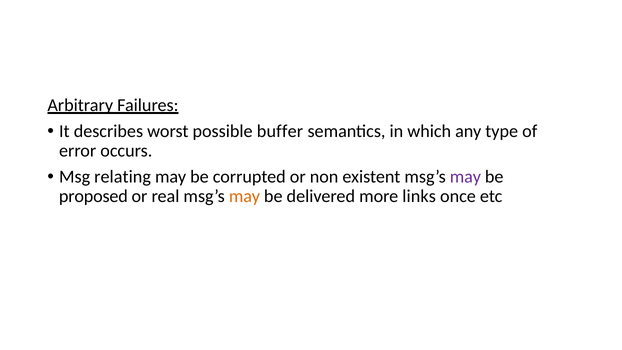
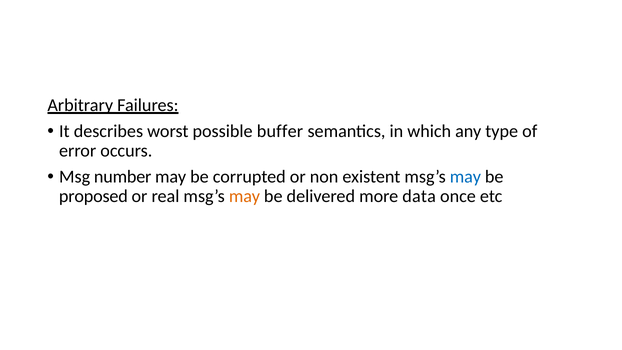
relating: relating -> number
may at (465, 177) colour: purple -> blue
links: links -> data
